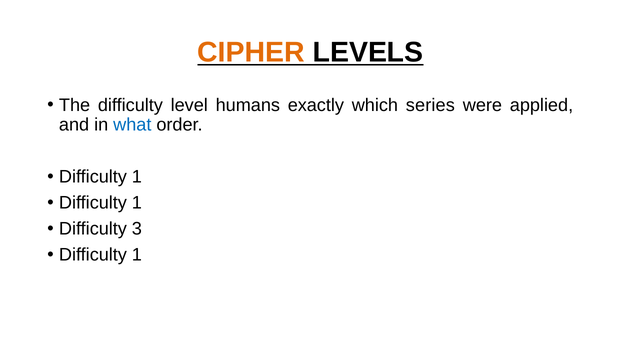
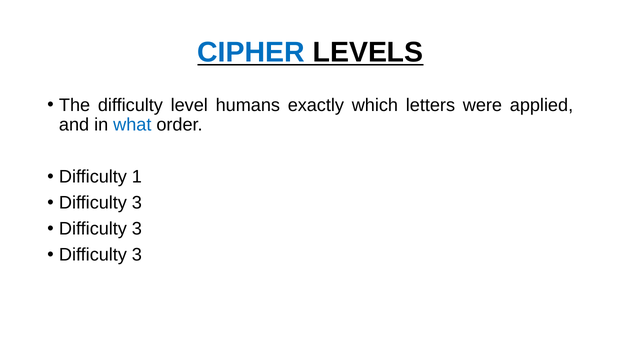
CIPHER colour: orange -> blue
series: series -> letters
1 at (137, 202): 1 -> 3
1 at (137, 254): 1 -> 3
